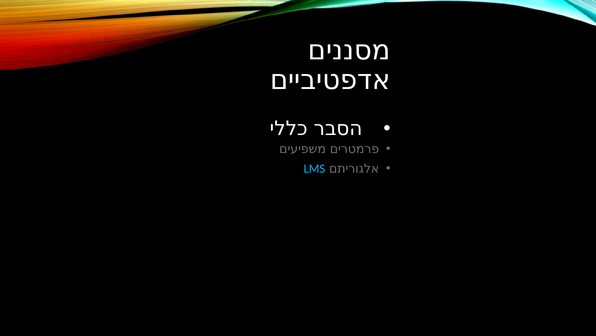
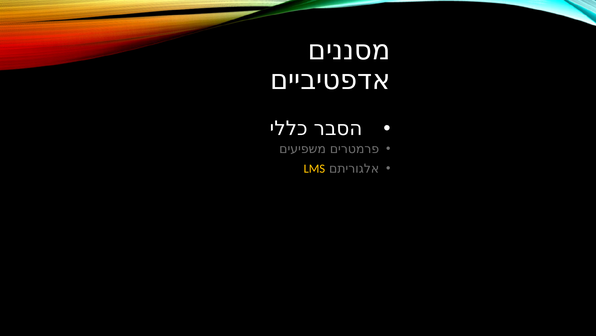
LMS colour: light blue -> yellow
